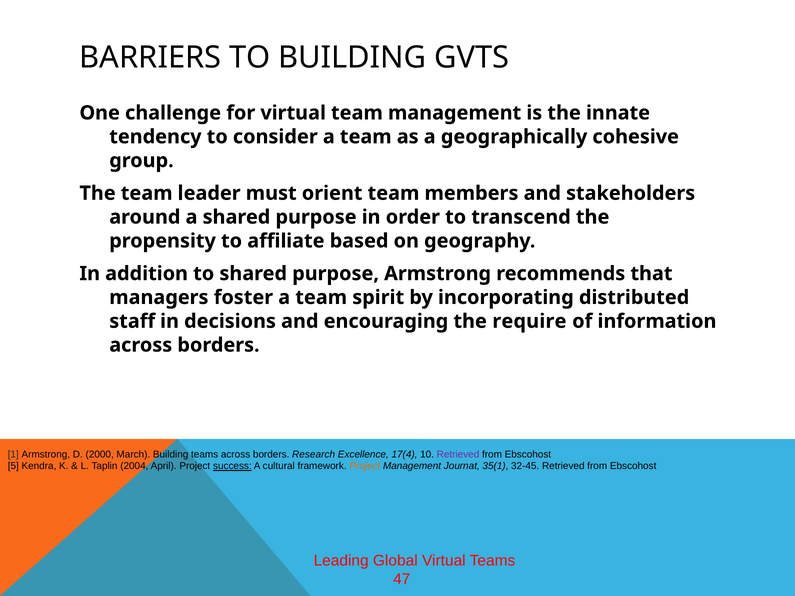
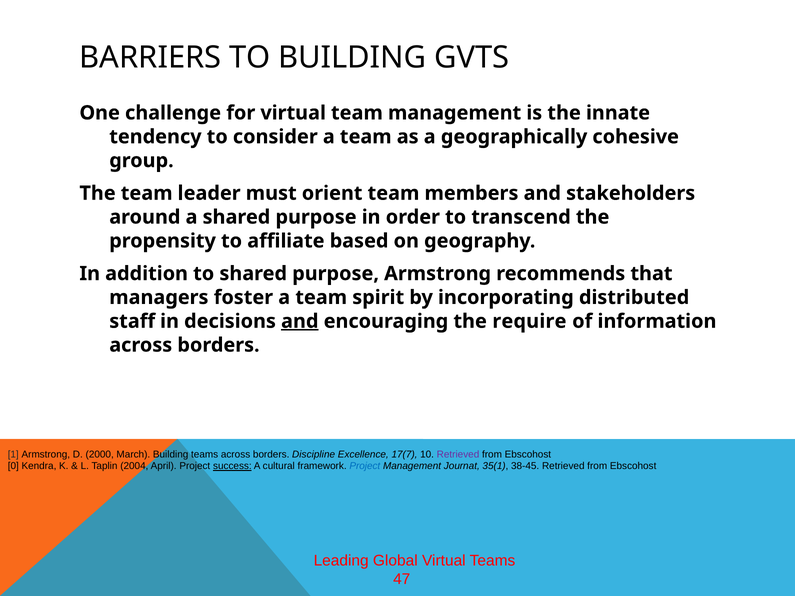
and at (300, 321) underline: none -> present
Research: Research -> Discipline
17(4: 17(4 -> 17(7
5: 5 -> 0
Project at (365, 466) colour: orange -> blue
32-45: 32-45 -> 38-45
